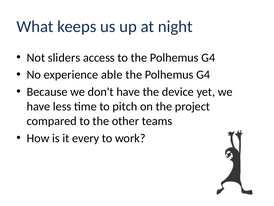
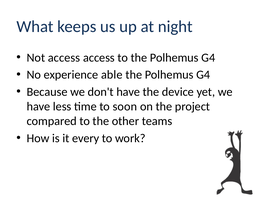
Not sliders: sliders -> access
pitch: pitch -> soon
